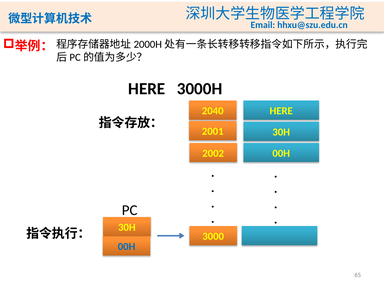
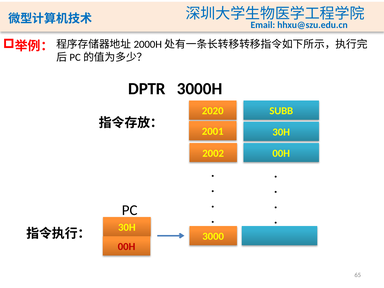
HERE at (147, 89): HERE -> DPTR
2040: 2040 -> 2020
HERE at (281, 111): HERE -> SUBB
00H at (127, 247) colour: blue -> red
